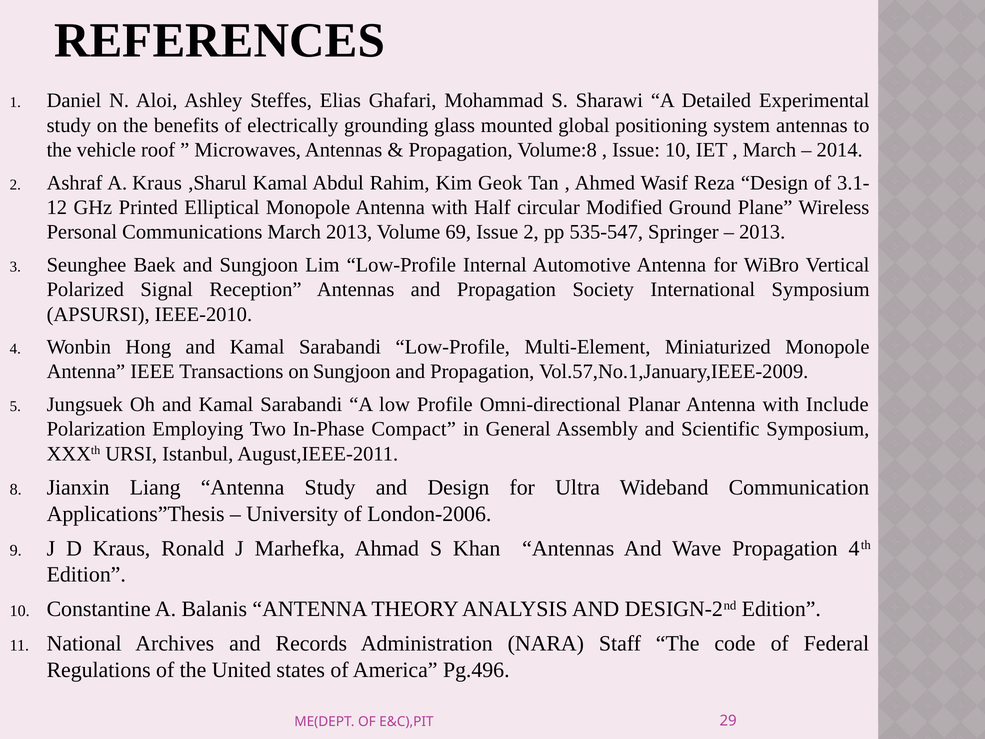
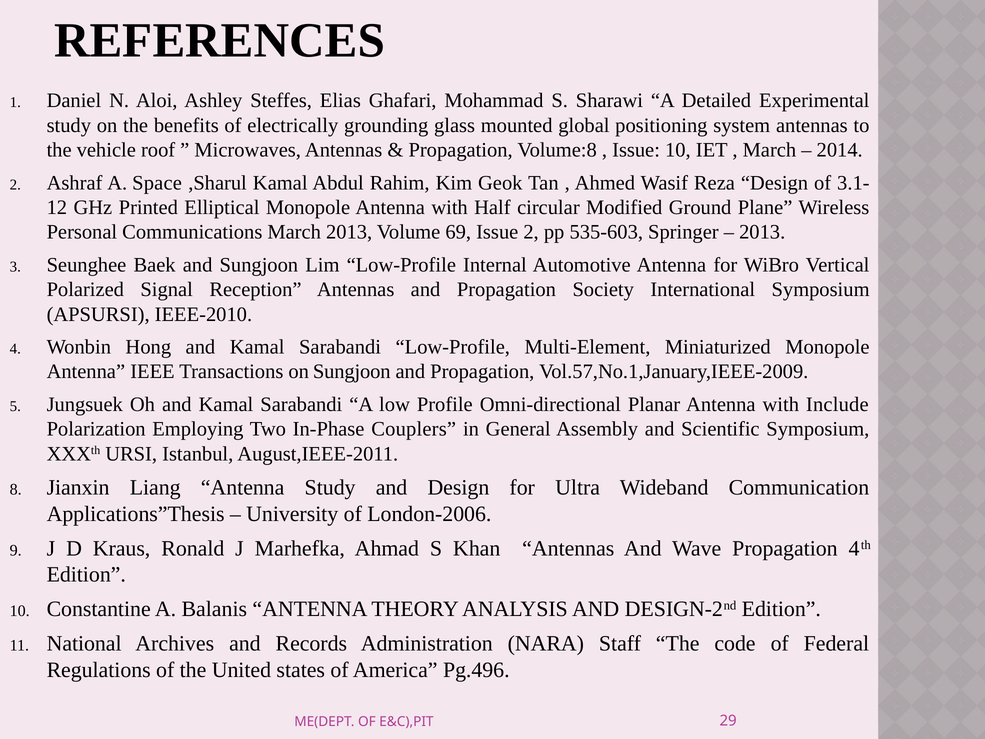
A Kraus: Kraus -> Space
535-547: 535-547 -> 535-603
Compact: Compact -> Couplers
